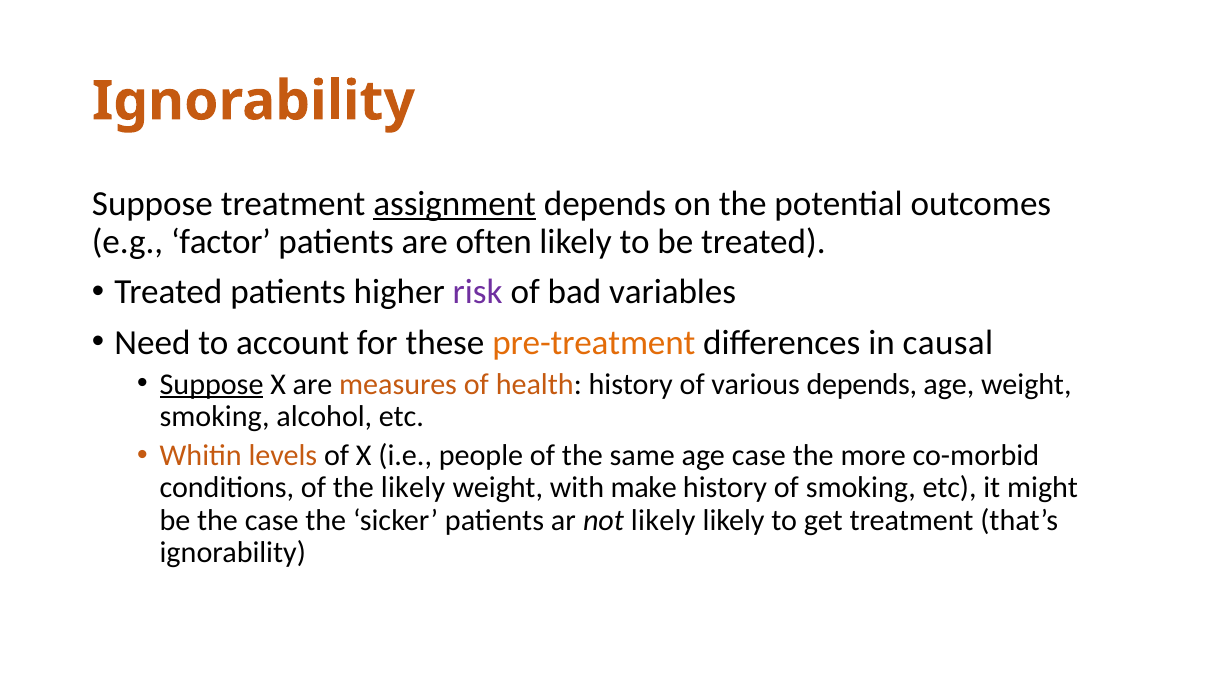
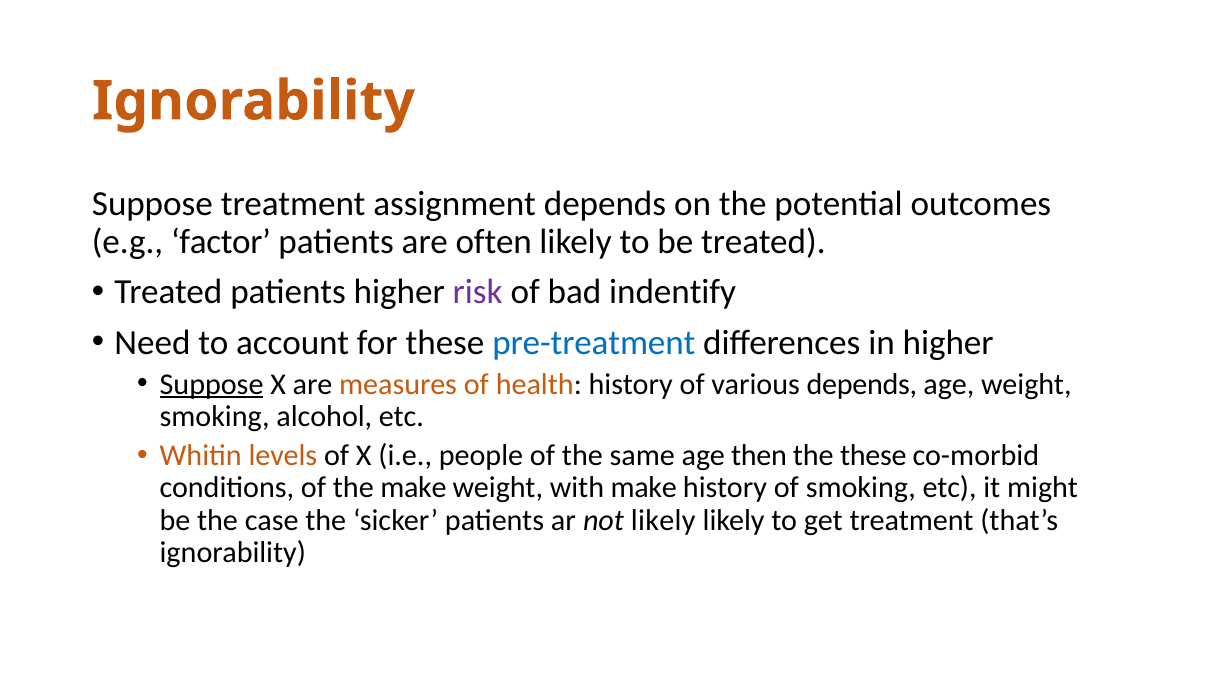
assignment underline: present -> none
variables: variables -> indentify
pre-treatment colour: orange -> blue
in causal: causal -> higher
age case: case -> then
the more: more -> these
the likely: likely -> make
